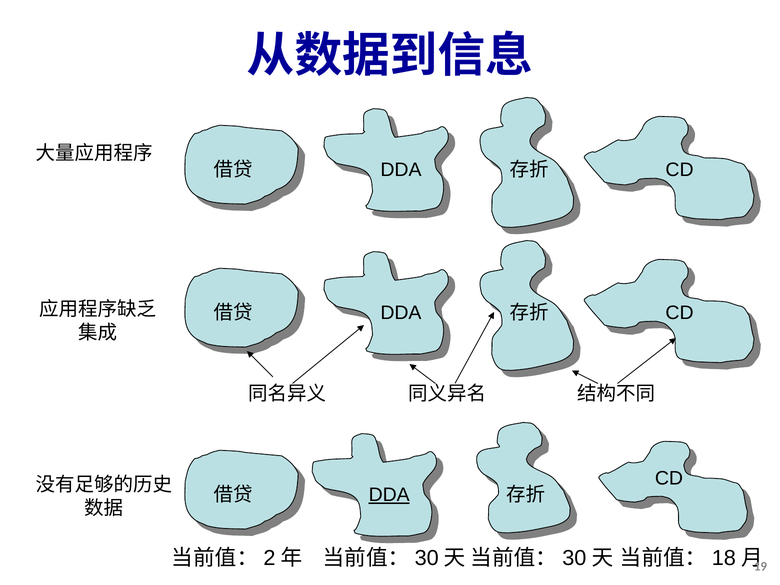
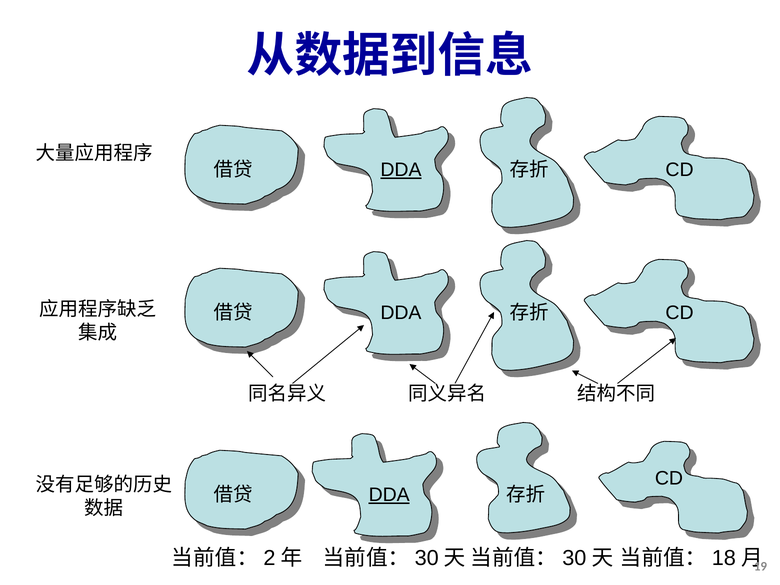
DDA at (401, 170) underline: none -> present
